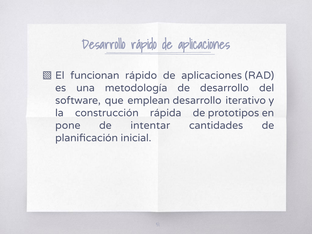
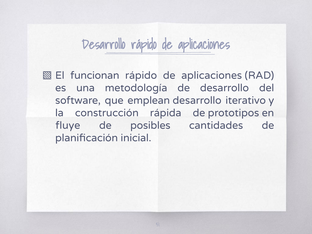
pone: pone -> fluye
intentar: intentar -> posibles
